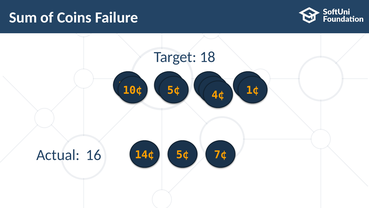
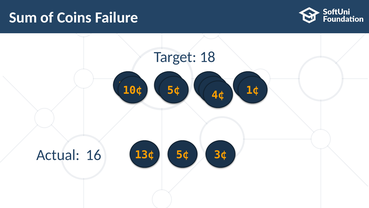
14¢: 14¢ -> 13¢
7¢: 7¢ -> 3¢
